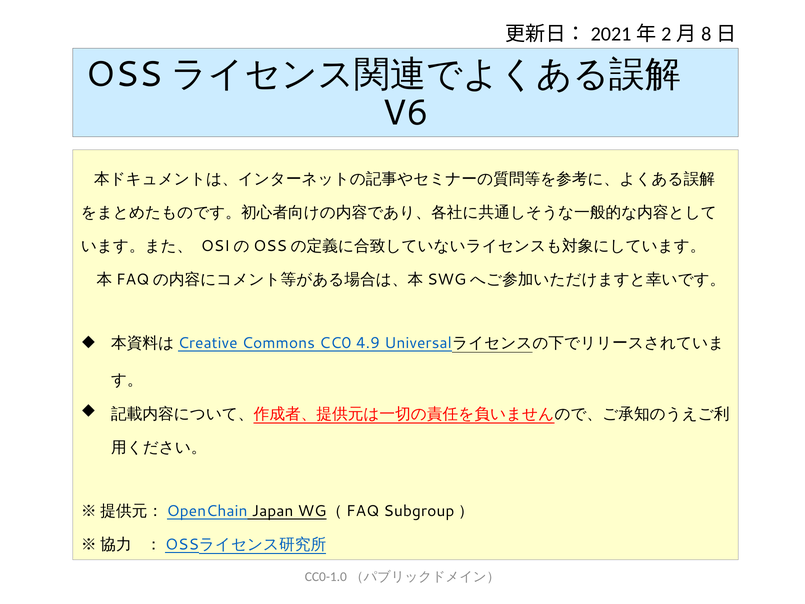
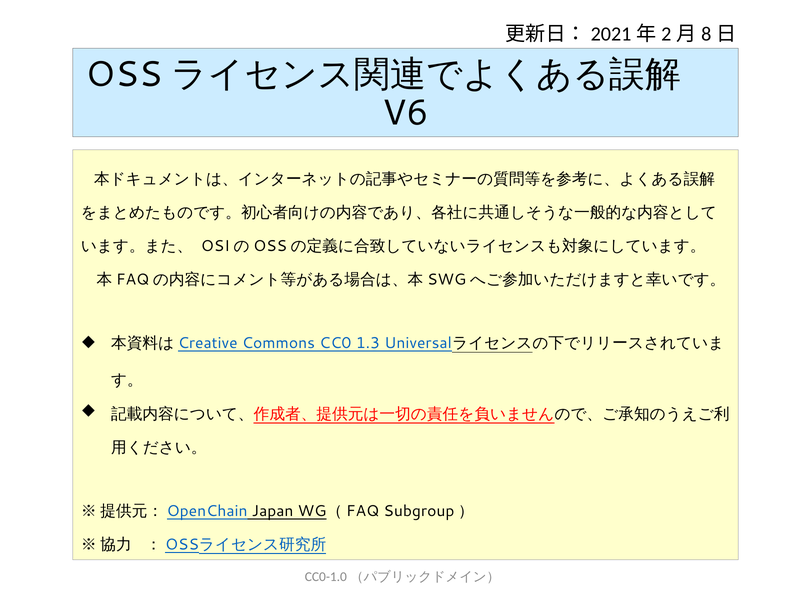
4.9: 4.9 -> 1.3
